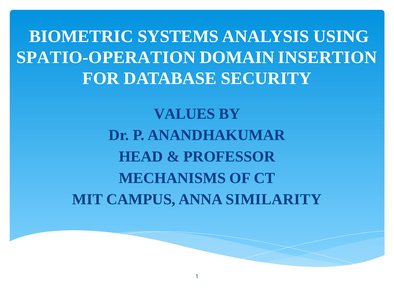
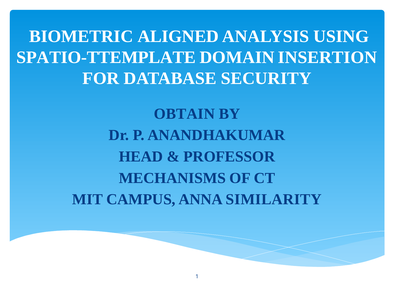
SYSTEMS: SYSTEMS -> ALIGNED
SPATIO-OPERATION: SPATIO-OPERATION -> SPATIO-TTEMPLATE
VALUES: VALUES -> OBTAIN
